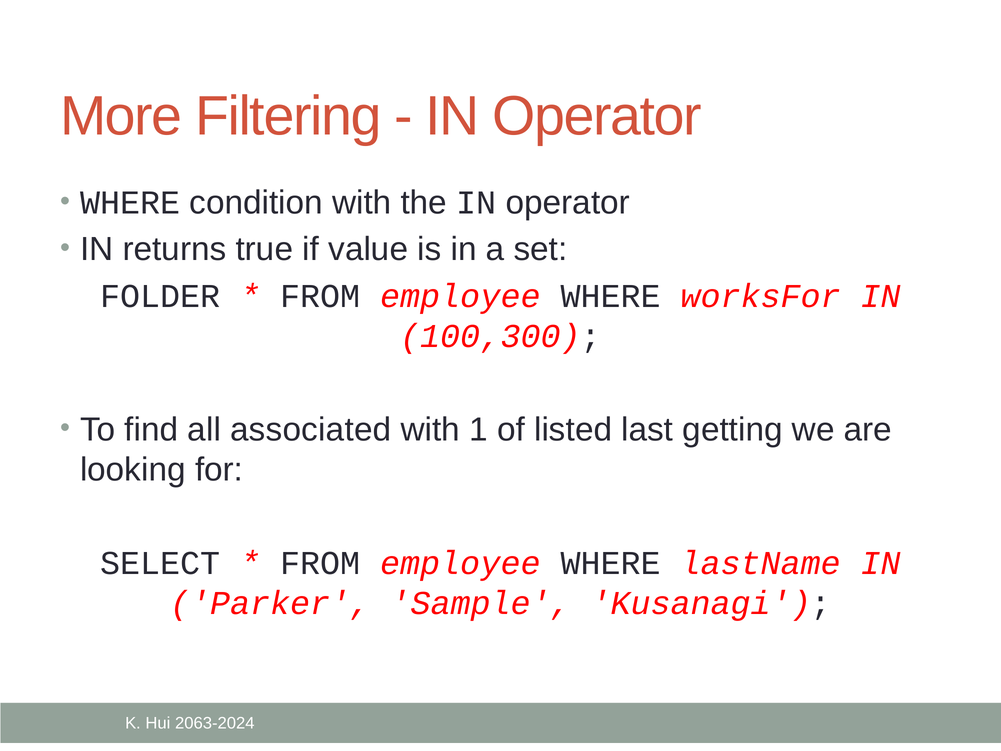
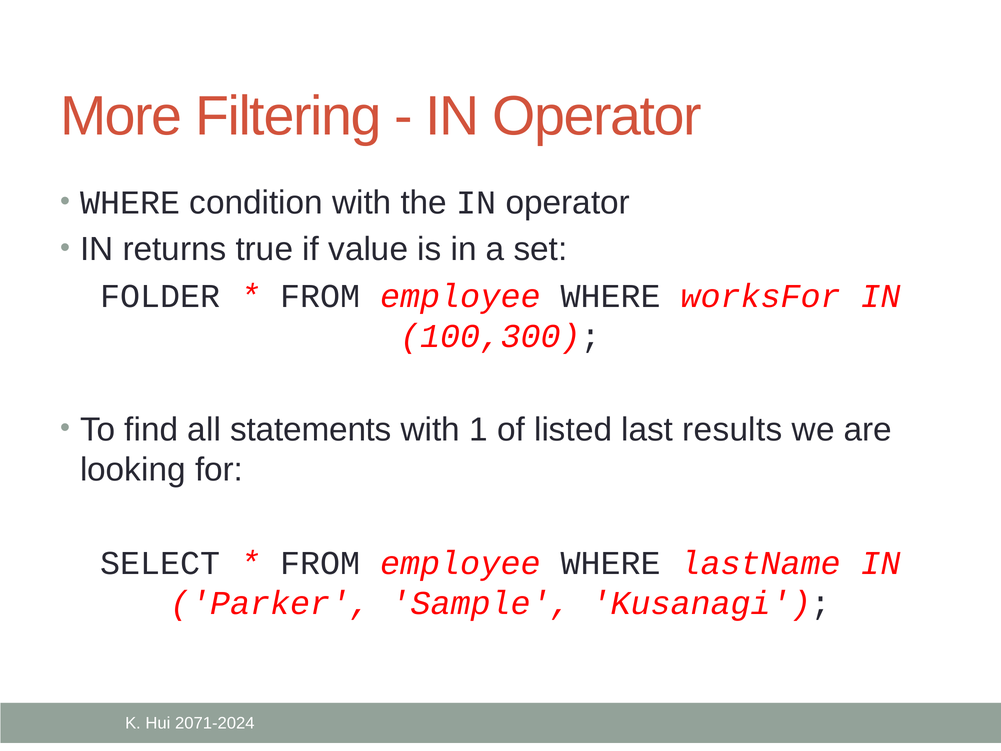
associated: associated -> statements
getting: getting -> results
2063-2024: 2063-2024 -> 2071-2024
